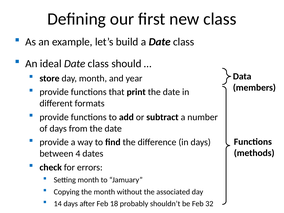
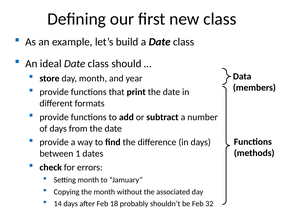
4: 4 -> 1
